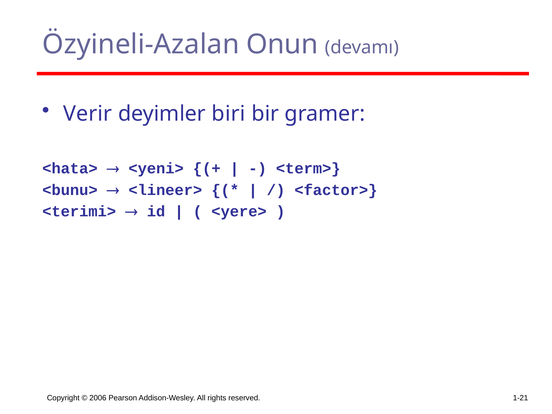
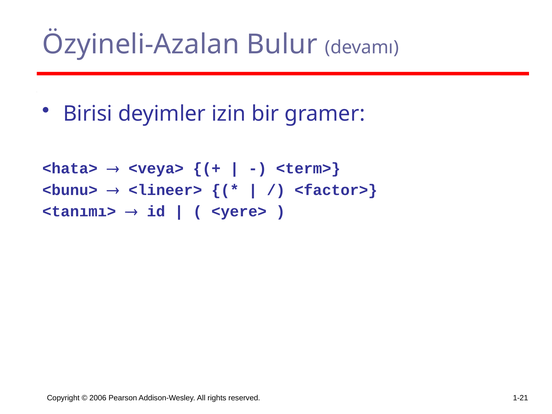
Onun: Onun -> Bulur
Verir: Verir -> Birisi
biri: biri -> izin
<yeni>: <yeni> -> <veya>
<terimi>: <terimi> -> <tanımı>
